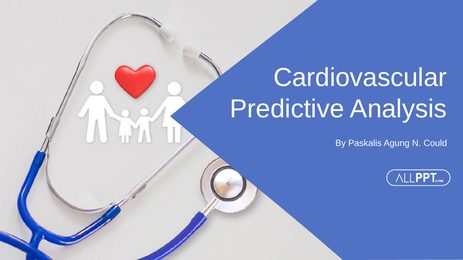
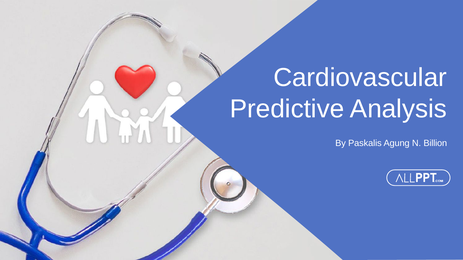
Could: Could -> Billion
